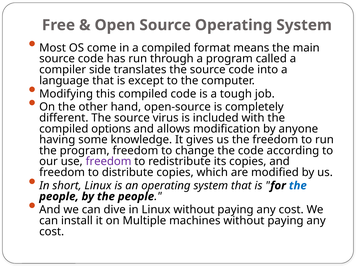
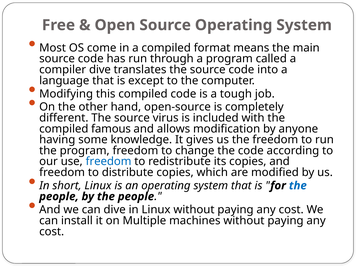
compiler side: side -> dive
options: options -> famous
freedom at (109, 161) colour: purple -> blue
